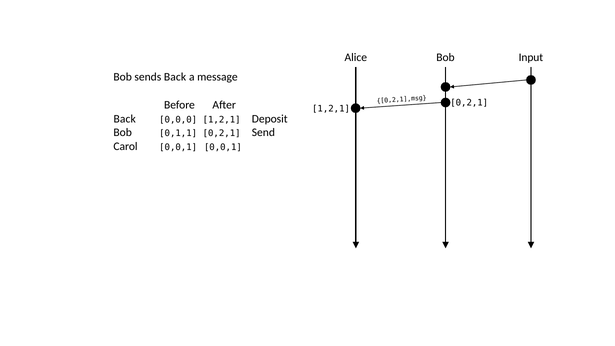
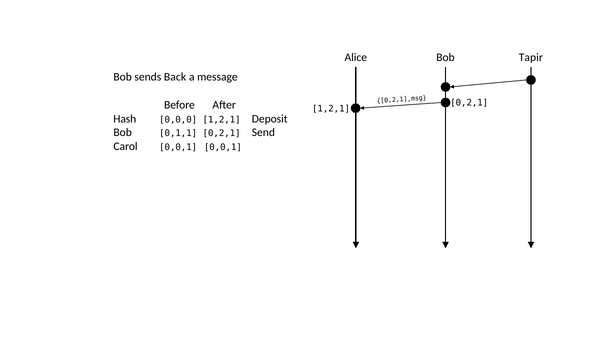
Input: Input -> Tapir
Back at (125, 119): Back -> Hash
